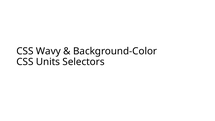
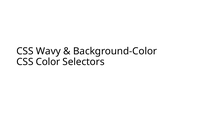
Units: Units -> Color
